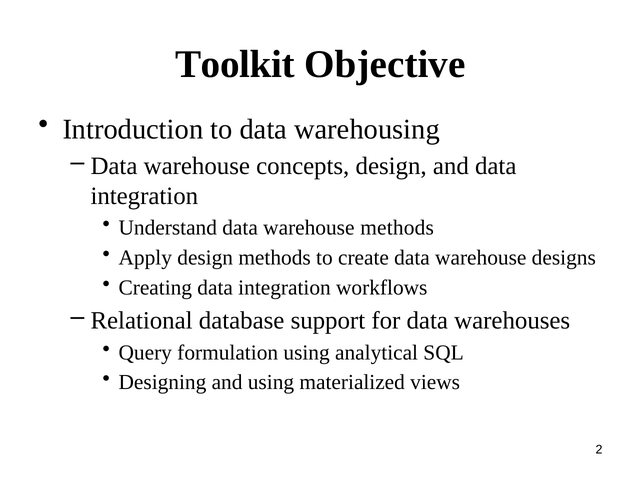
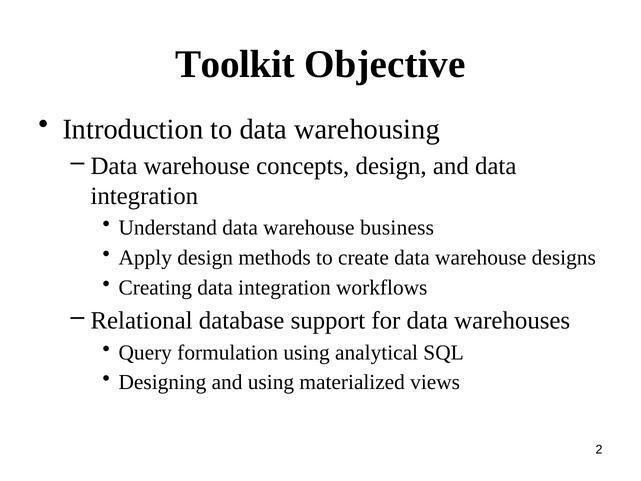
warehouse methods: methods -> business
